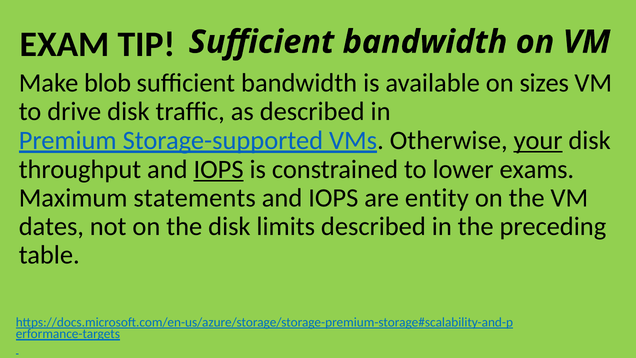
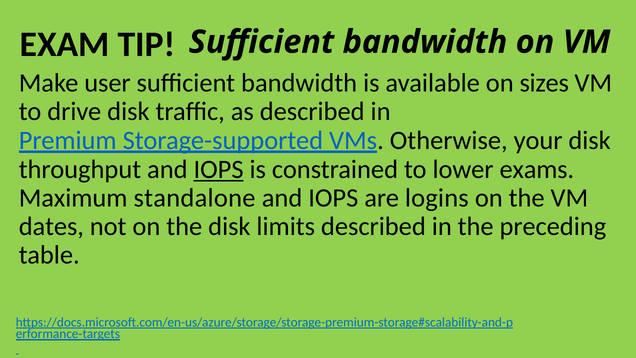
blob: blob -> user
your underline: present -> none
statements: statements -> standalone
entity: entity -> logins
